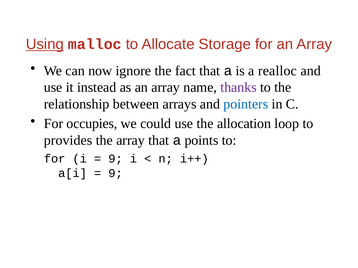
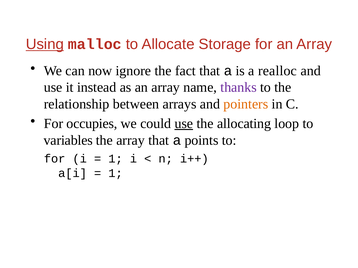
pointers colour: blue -> orange
use at (184, 124) underline: none -> present
allocation: allocation -> allocating
provides: provides -> variables
9 at (116, 159): 9 -> 1
9 at (116, 173): 9 -> 1
